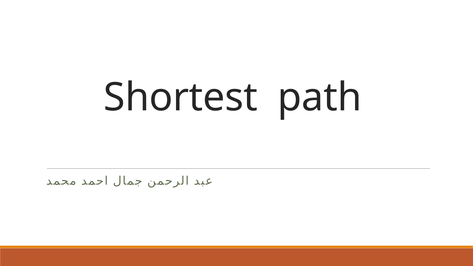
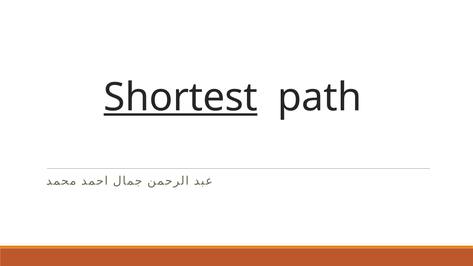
Shortest underline: none -> present
